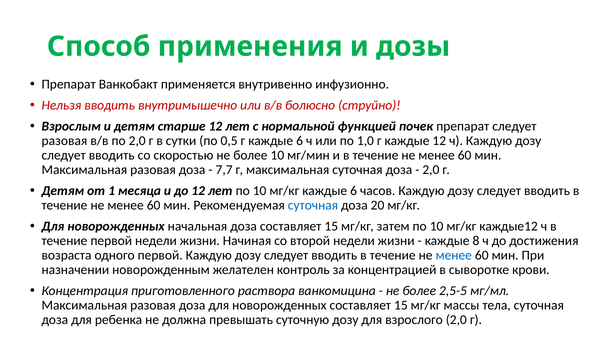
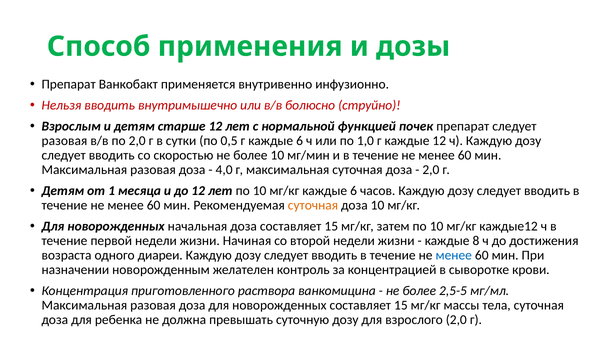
7,7: 7,7 -> 4,0
суточная at (313, 205) colour: blue -> orange
доза 20: 20 -> 10
одного первой: первой -> диареи
